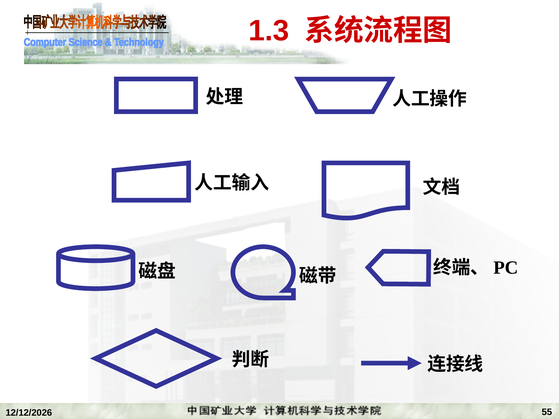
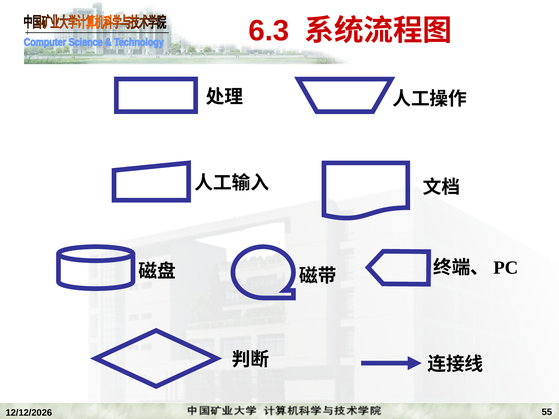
1.3: 1.3 -> 6.3
